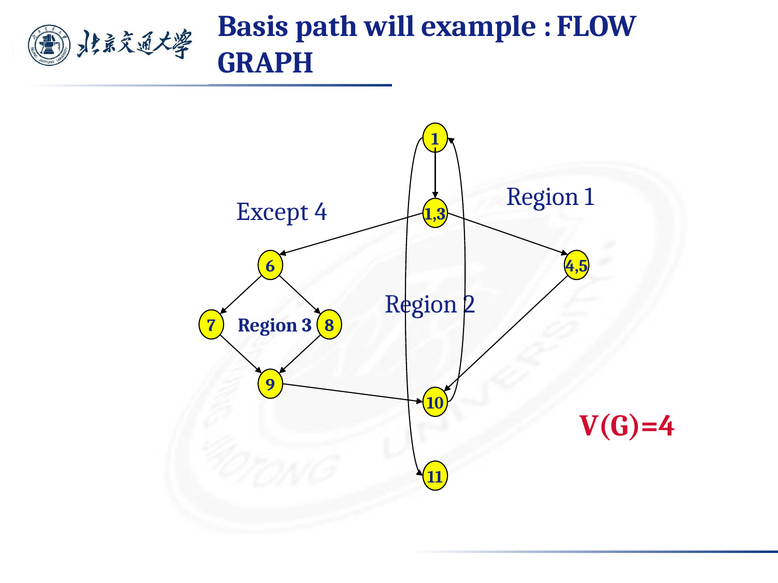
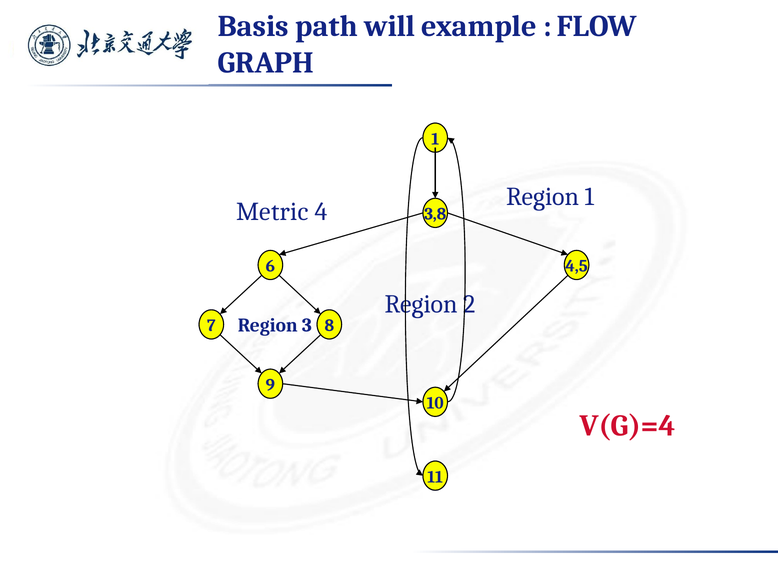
Except: Except -> Metric
1,3: 1,3 -> 3,8
